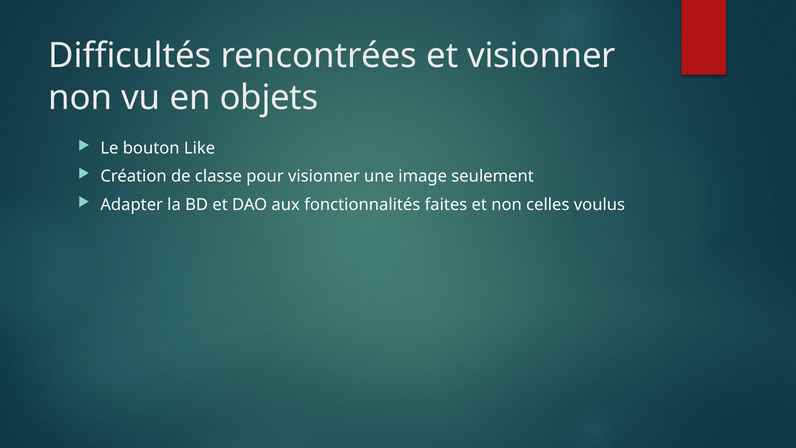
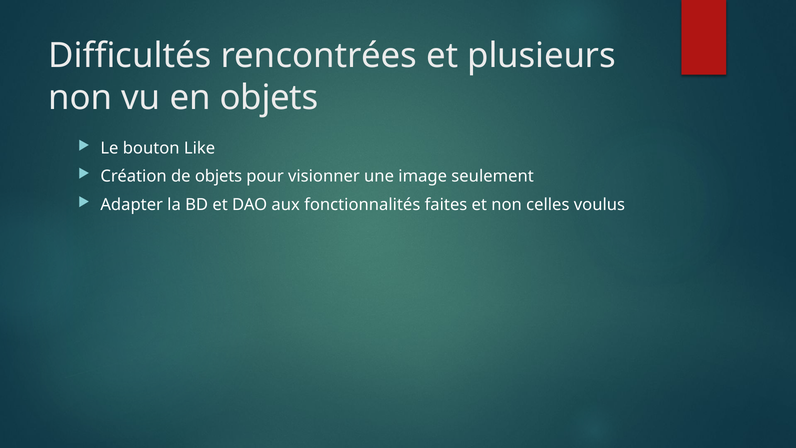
et visionner: visionner -> plusieurs
de classe: classe -> objets
